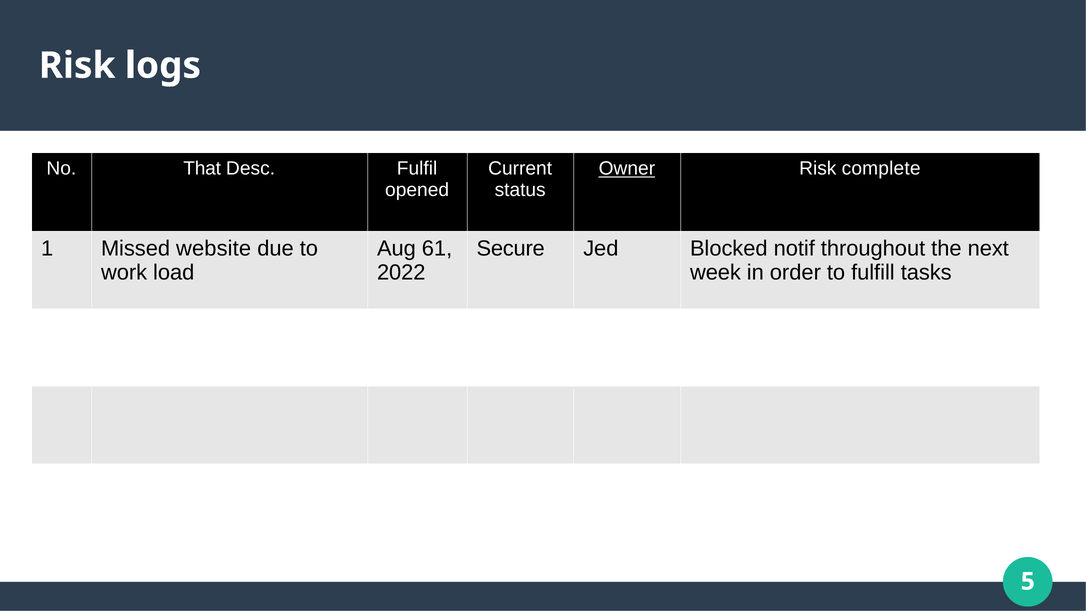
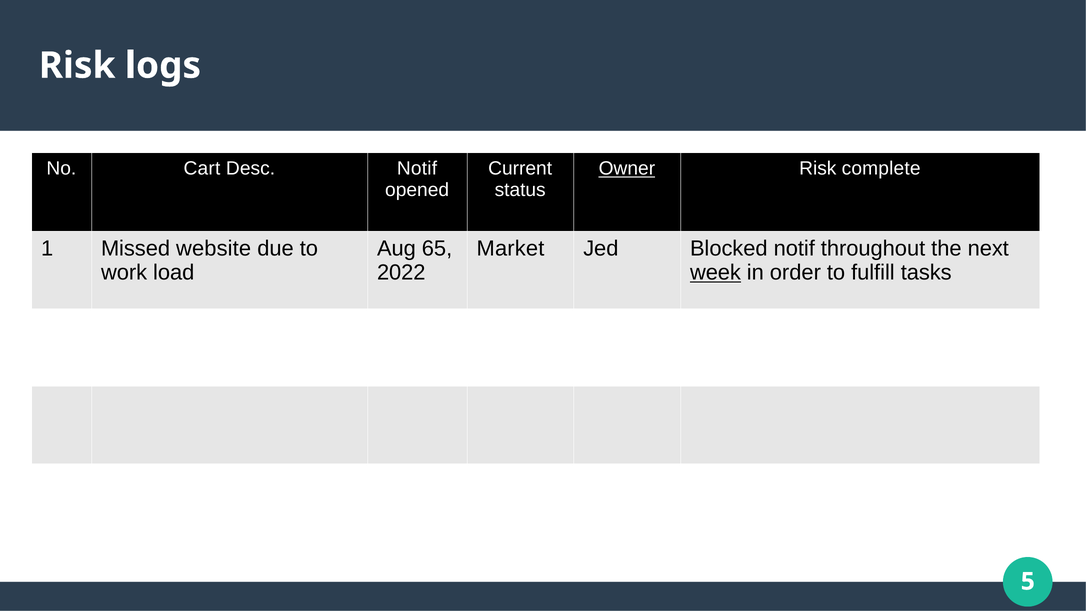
That: That -> Cart
Desc Fulfil: Fulfil -> Notif
61: 61 -> 65
Secure: Secure -> Market
week underline: none -> present
